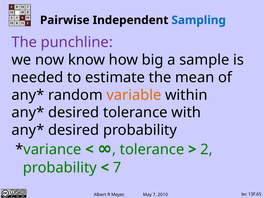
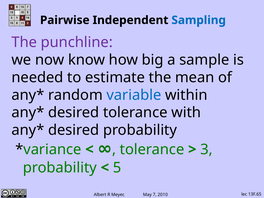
variable colour: orange -> blue
2: 2 -> 3
7 at (117, 168): 7 -> 5
